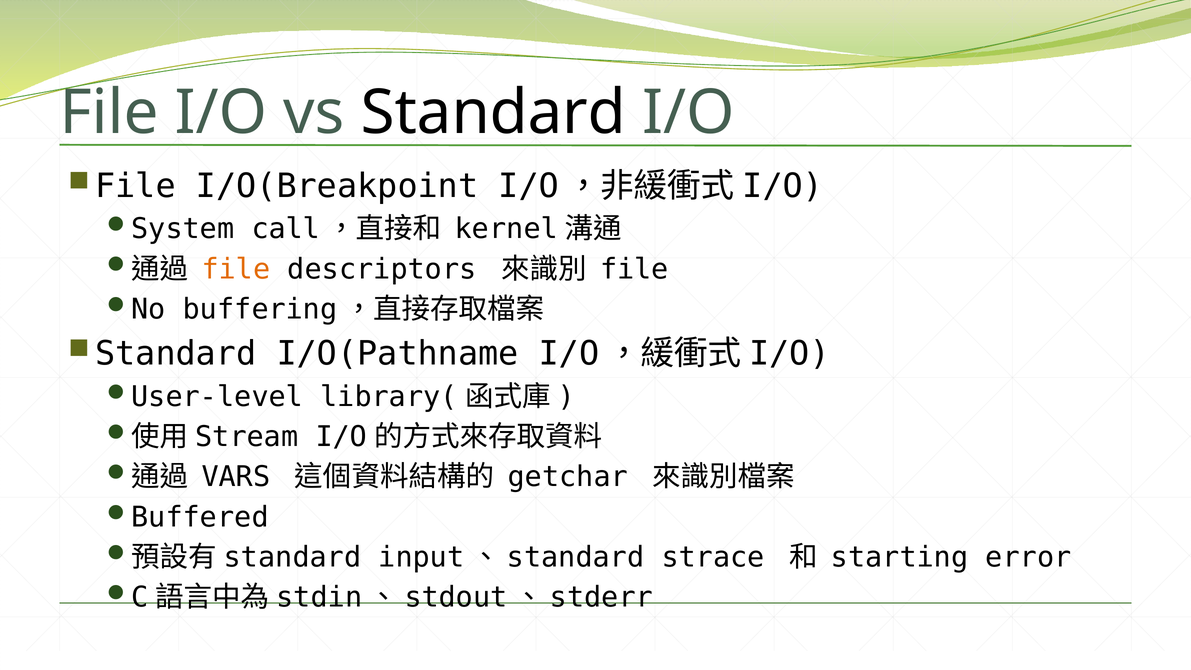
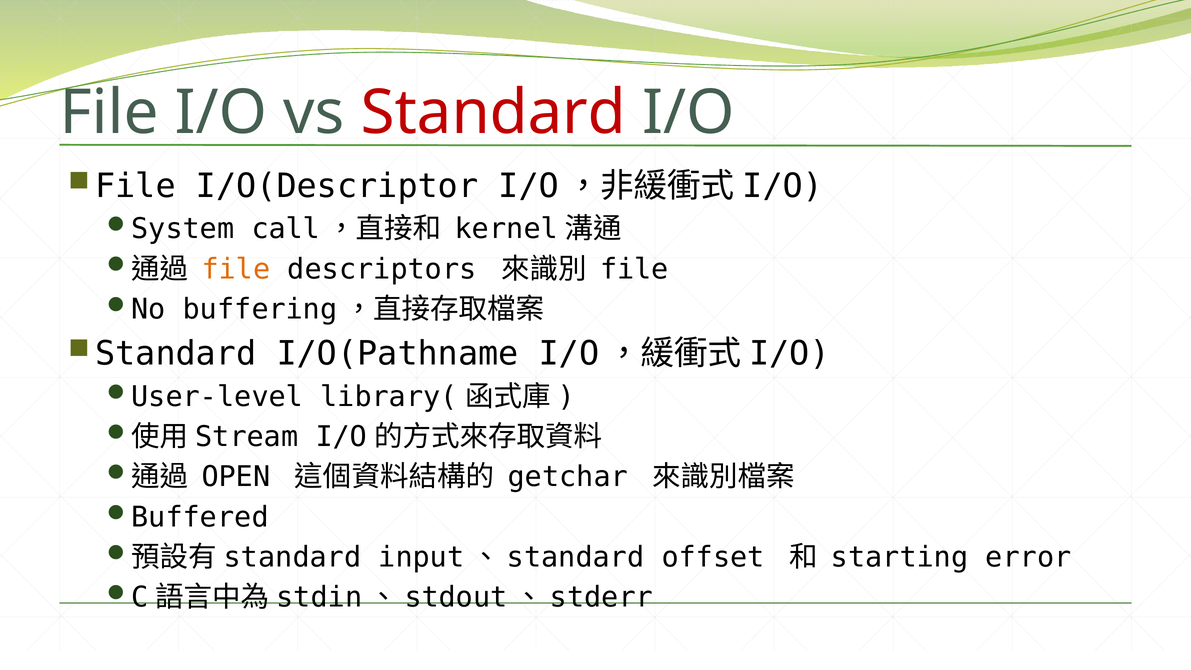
Standard colour: black -> red
I/O(Breakpoint: I/O(Breakpoint -> I/O(Descriptor
VARS: VARS -> OPEN
strace: strace -> offset
